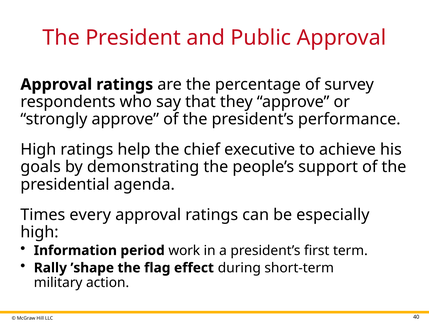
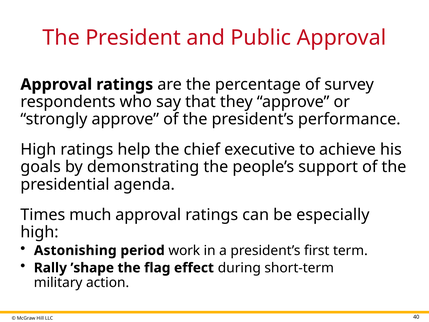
every: every -> much
Information: Information -> Astonishing
